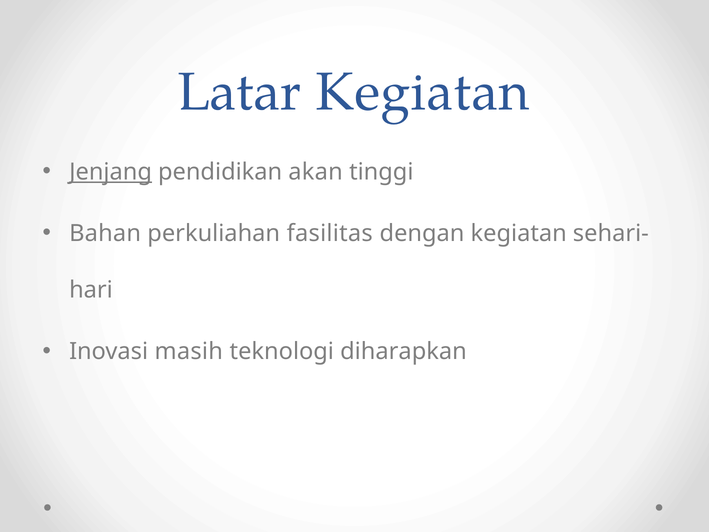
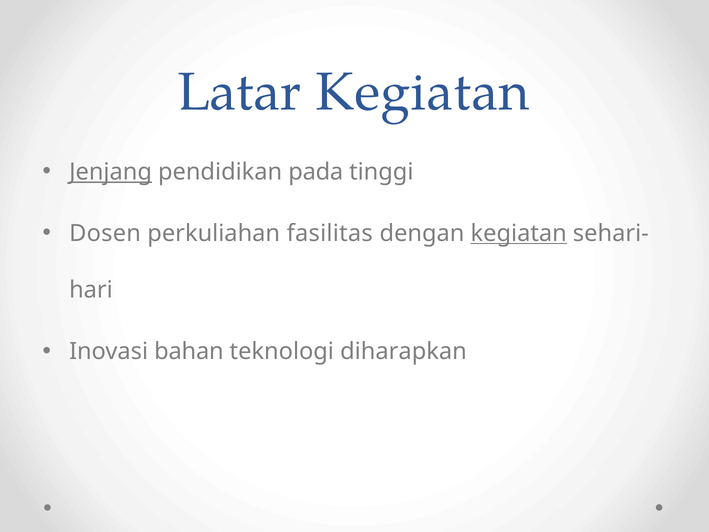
akan: akan -> pada
Bahan: Bahan -> Dosen
kegiatan at (519, 233) underline: none -> present
masih: masih -> bahan
